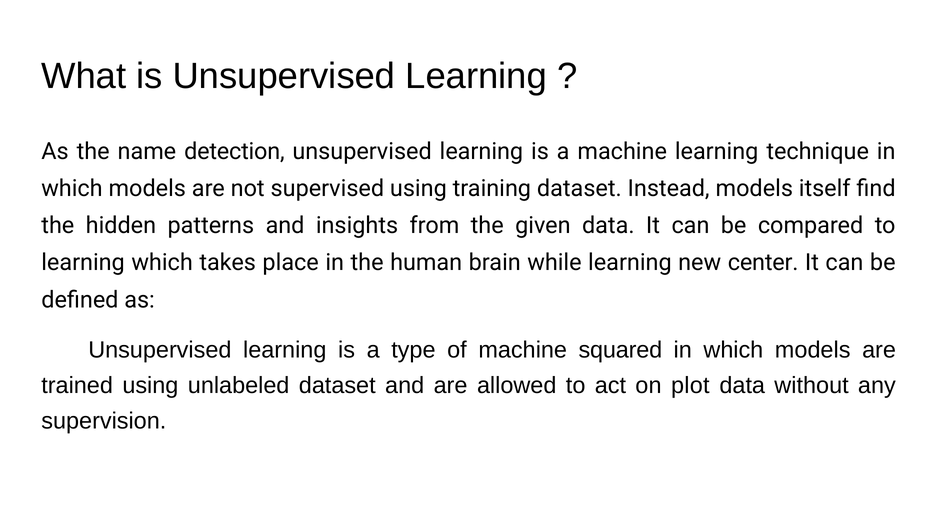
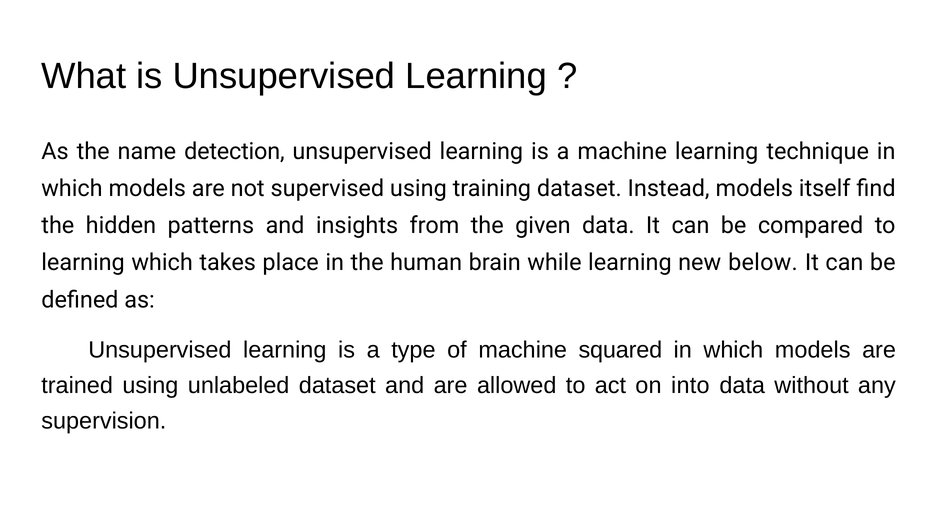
center: center -> below
plot: plot -> into
